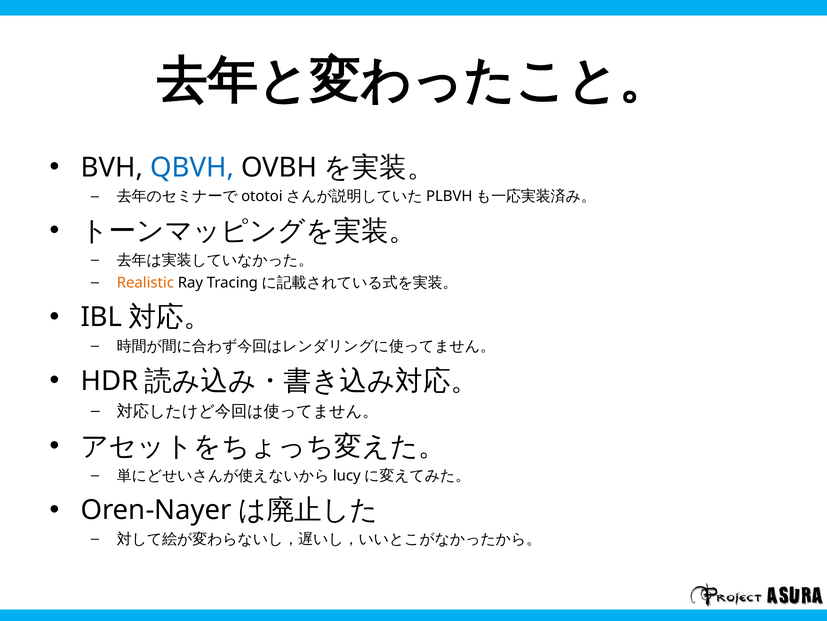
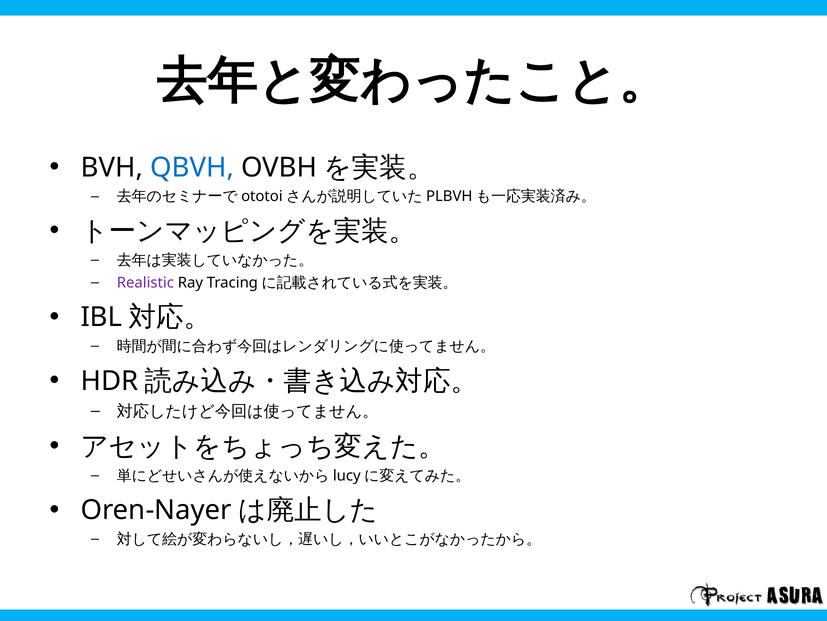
Realistic colour: orange -> purple
